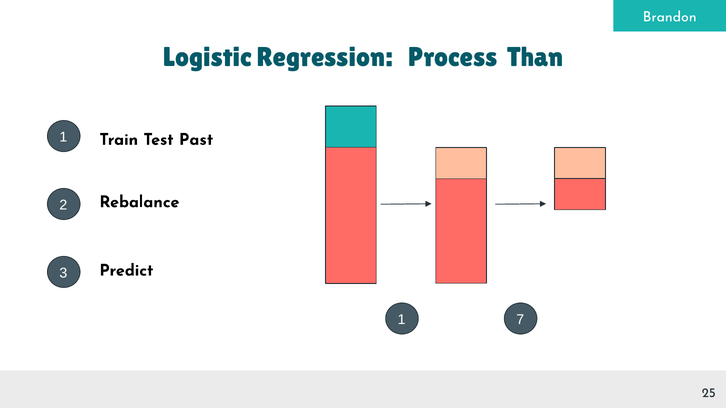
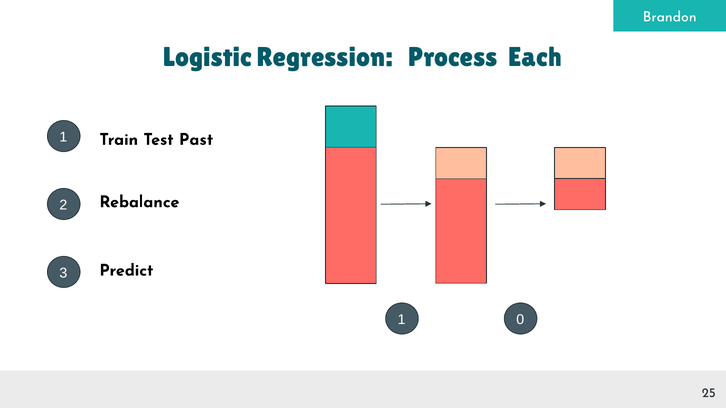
Than: Than -> Each
7: 7 -> 0
